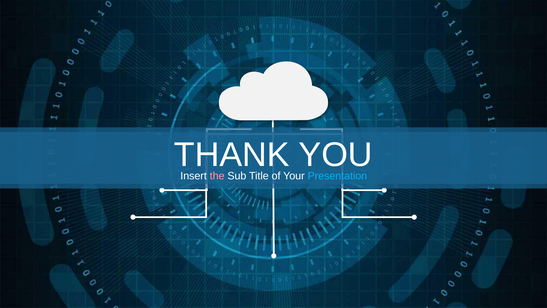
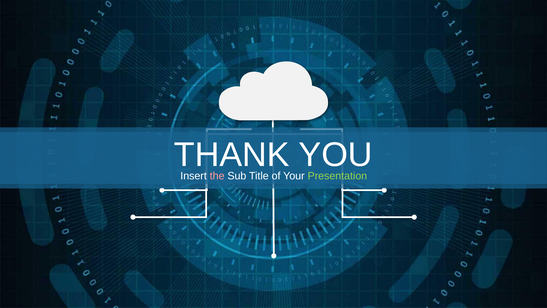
Presentation colour: light blue -> light green
